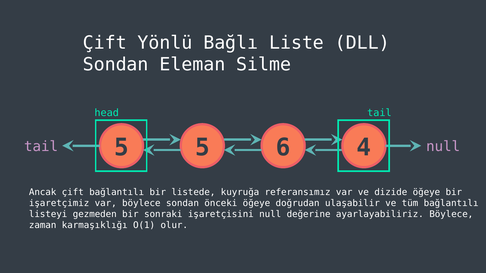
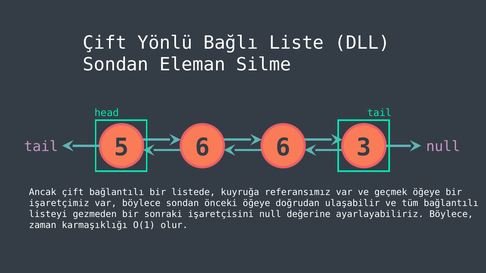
5 5: 5 -> 6
4: 4 -> 3
dizide: dizide -> geçmek
